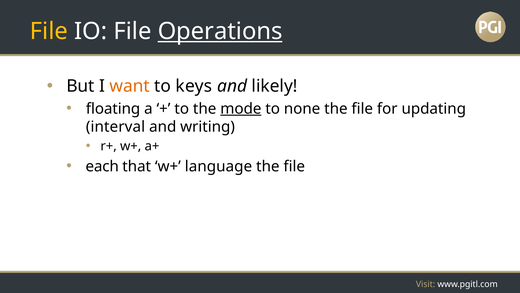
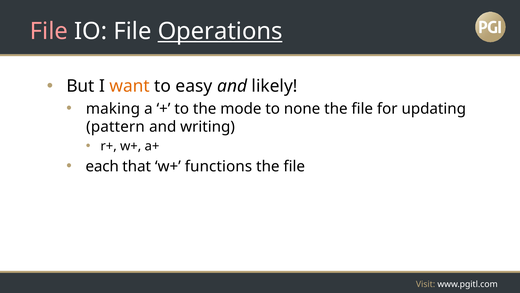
File at (49, 31) colour: yellow -> pink
keys: keys -> easy
floating: floating -> making
mode underline: present -> none
interval: interval -> pattern
language: language -> functions
